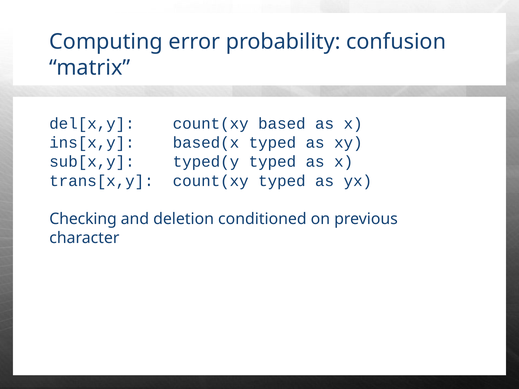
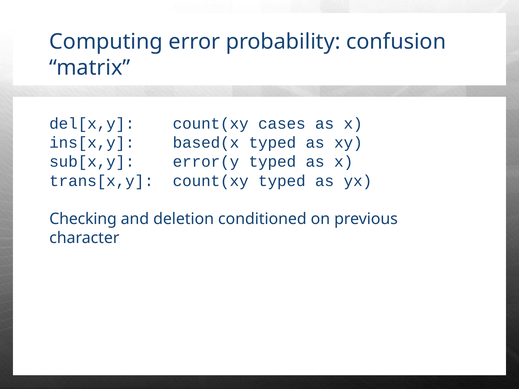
based: based -> cases
typed(y: typed(y -> error(y
